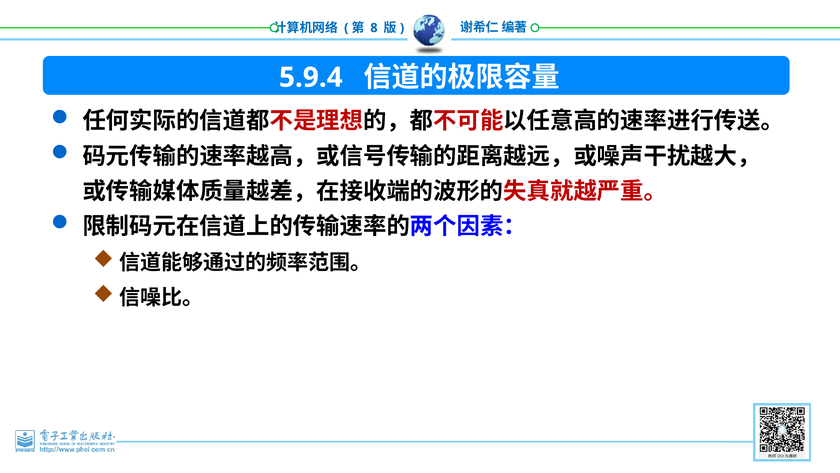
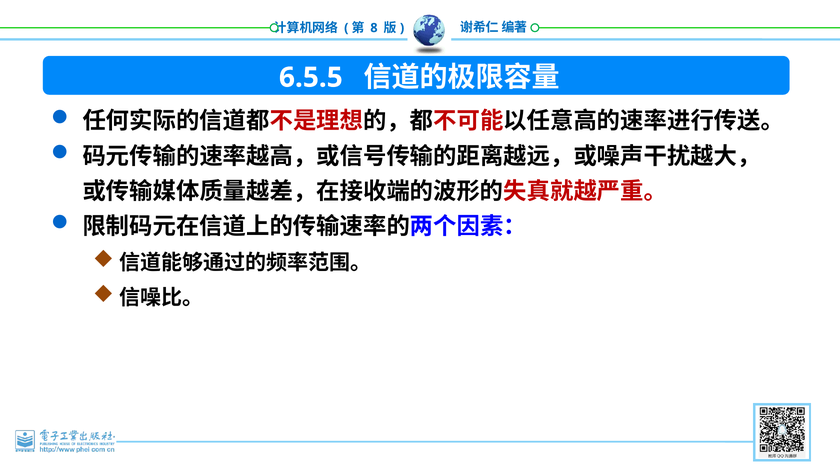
5.9.4: 5.9.4 -> 6.5.5
